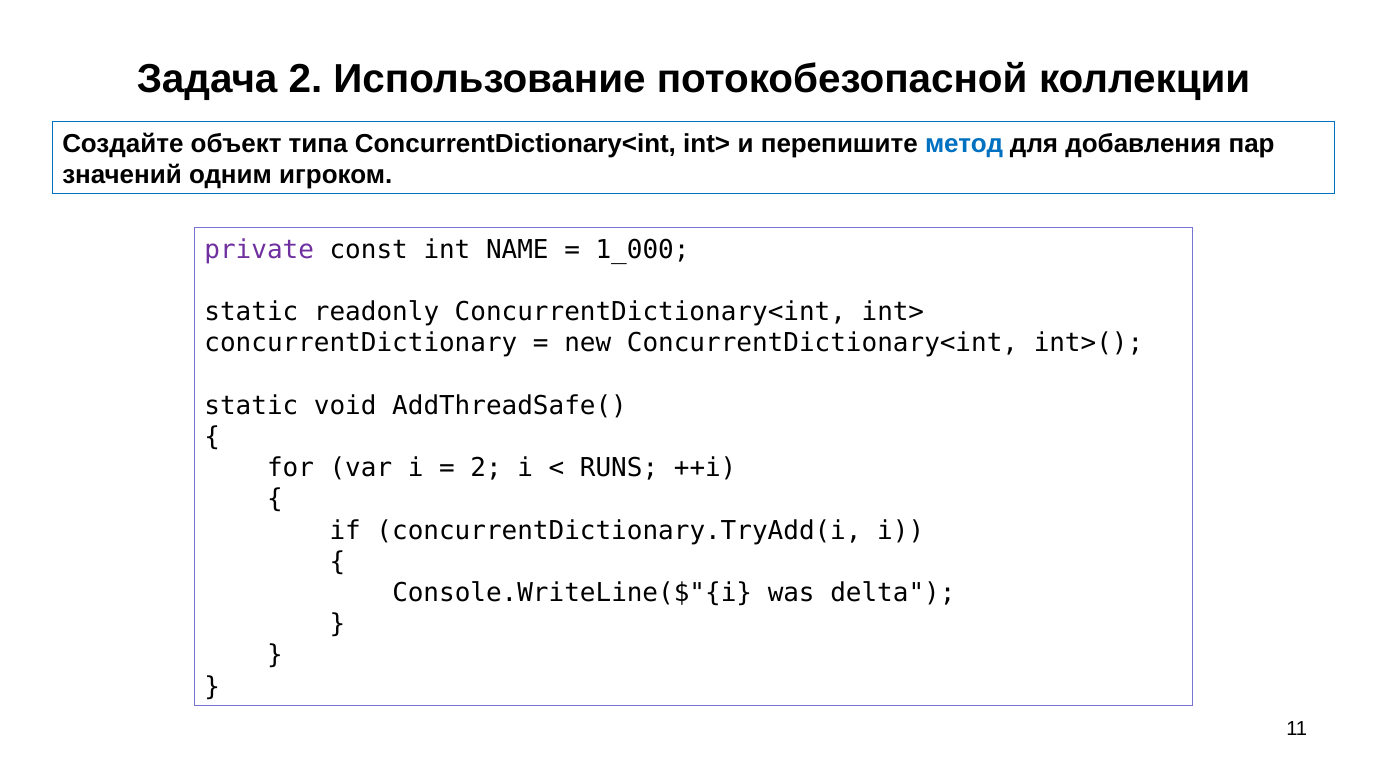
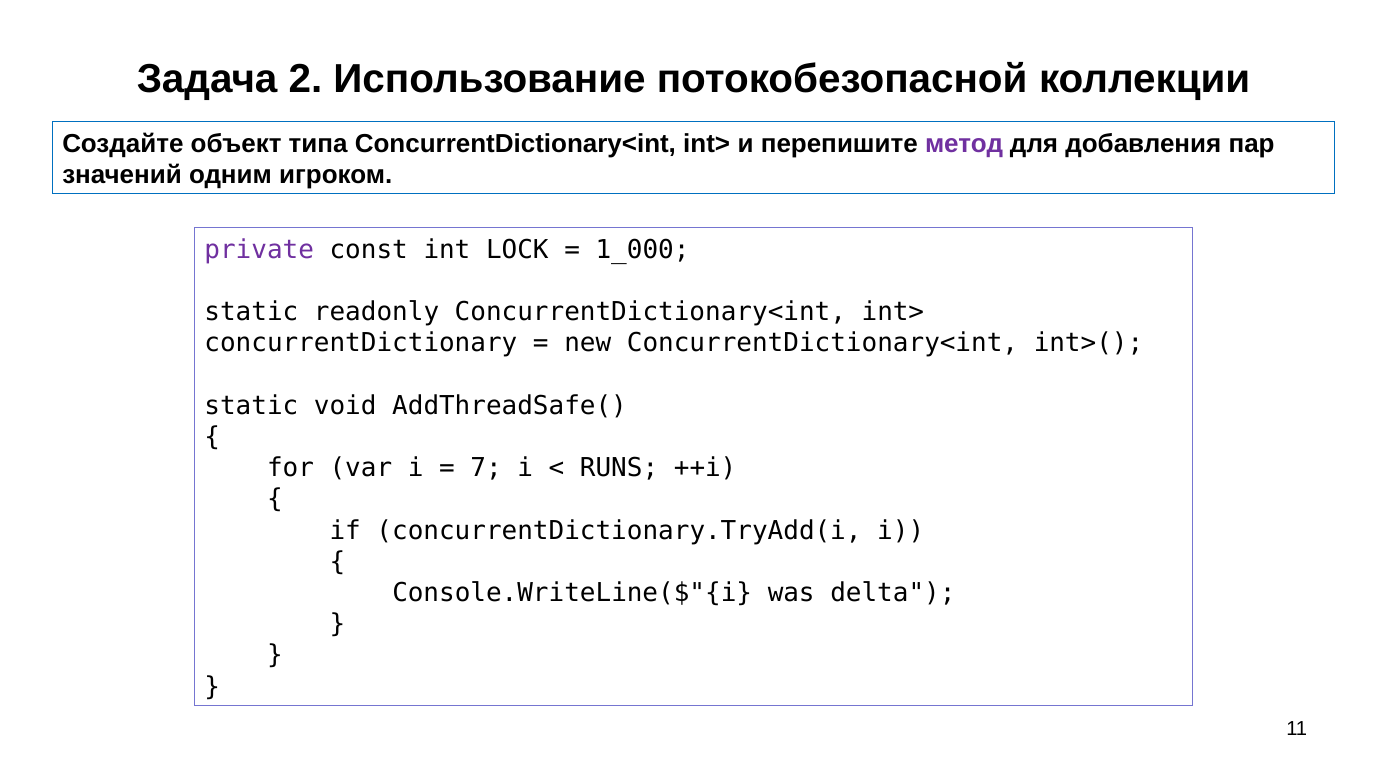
метод colour: blue -> purple
NAME: NAME -> LOCK
2 at (486, 468): 2 -> 7
